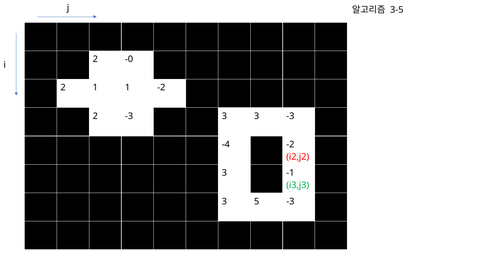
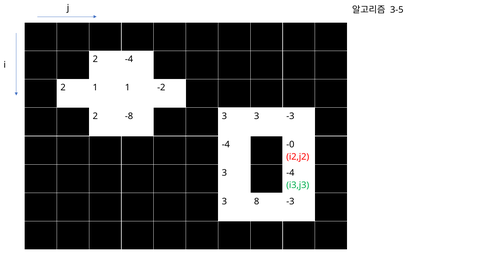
2 -0: -0 -> -4
2 -3: -3 -> -8
-4 -2: -2 -> -0
3 -1: -1 -> -4
5: 5 -> 8
